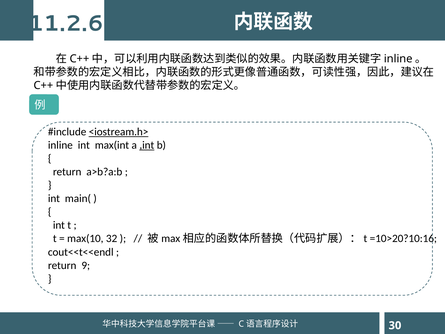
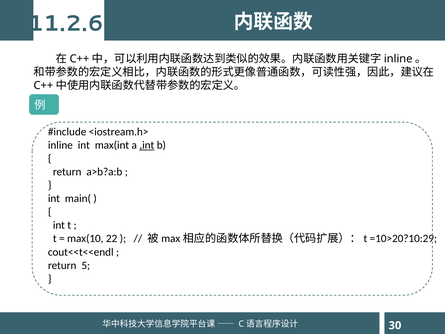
<iostream.h> underline: present -> none
32: 32 -> 22
=10>20?10:16: =10>20?10:16 -> =10>20?10:29
9: 9 -> 5
